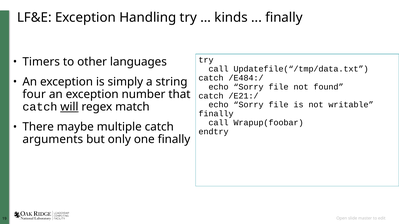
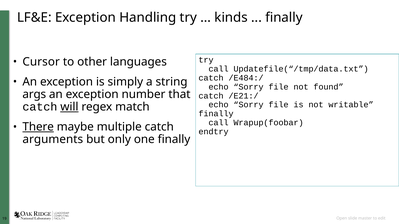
Timers: Timers -> Cursor
four: four -> args
There underline: none -> present
